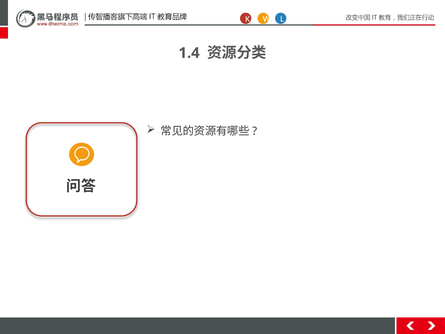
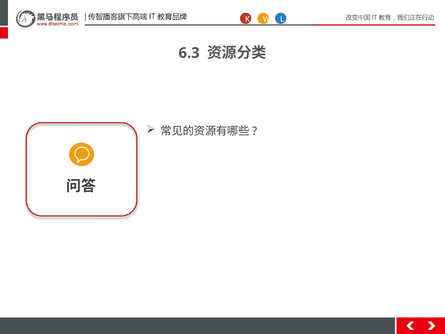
1.4: 1.4 -> 6.3
